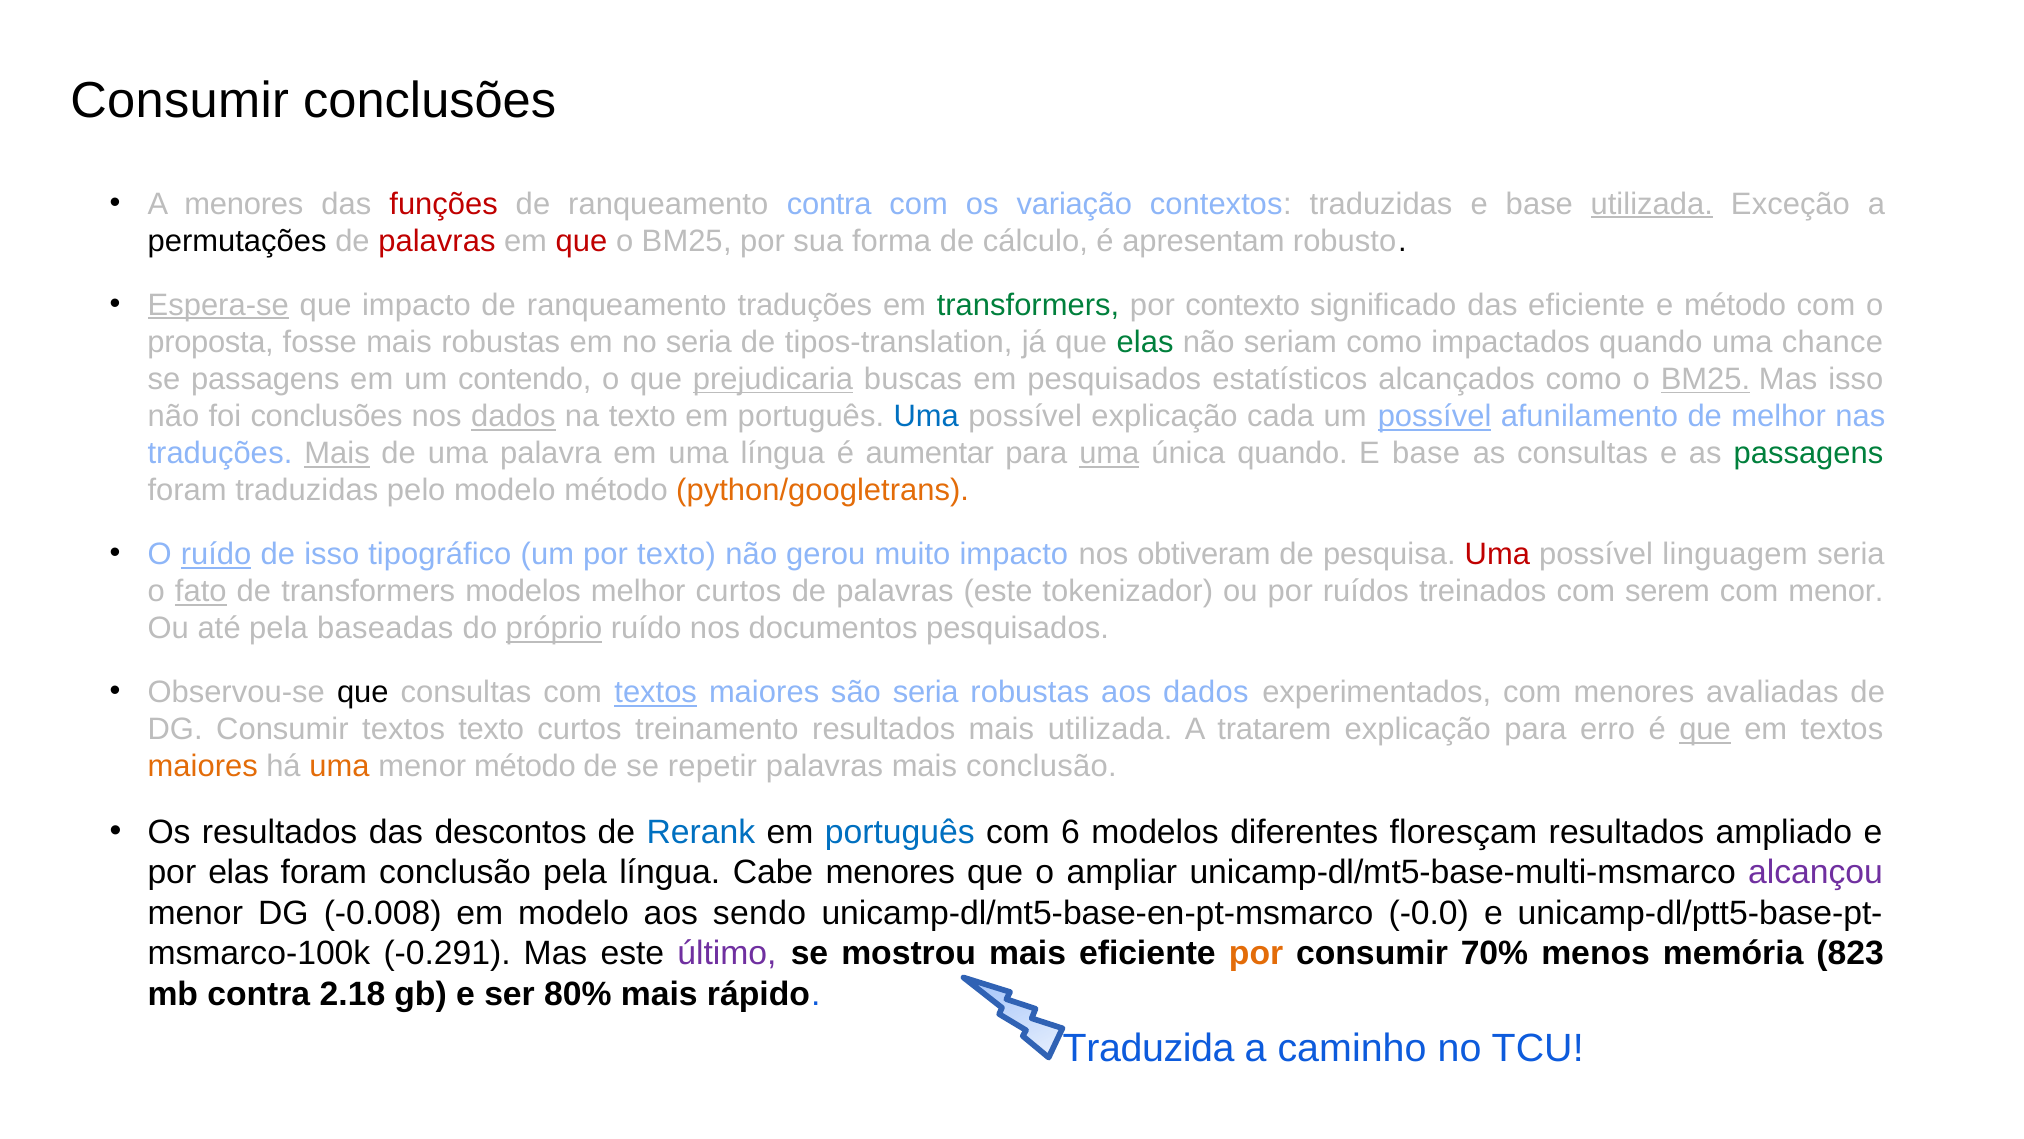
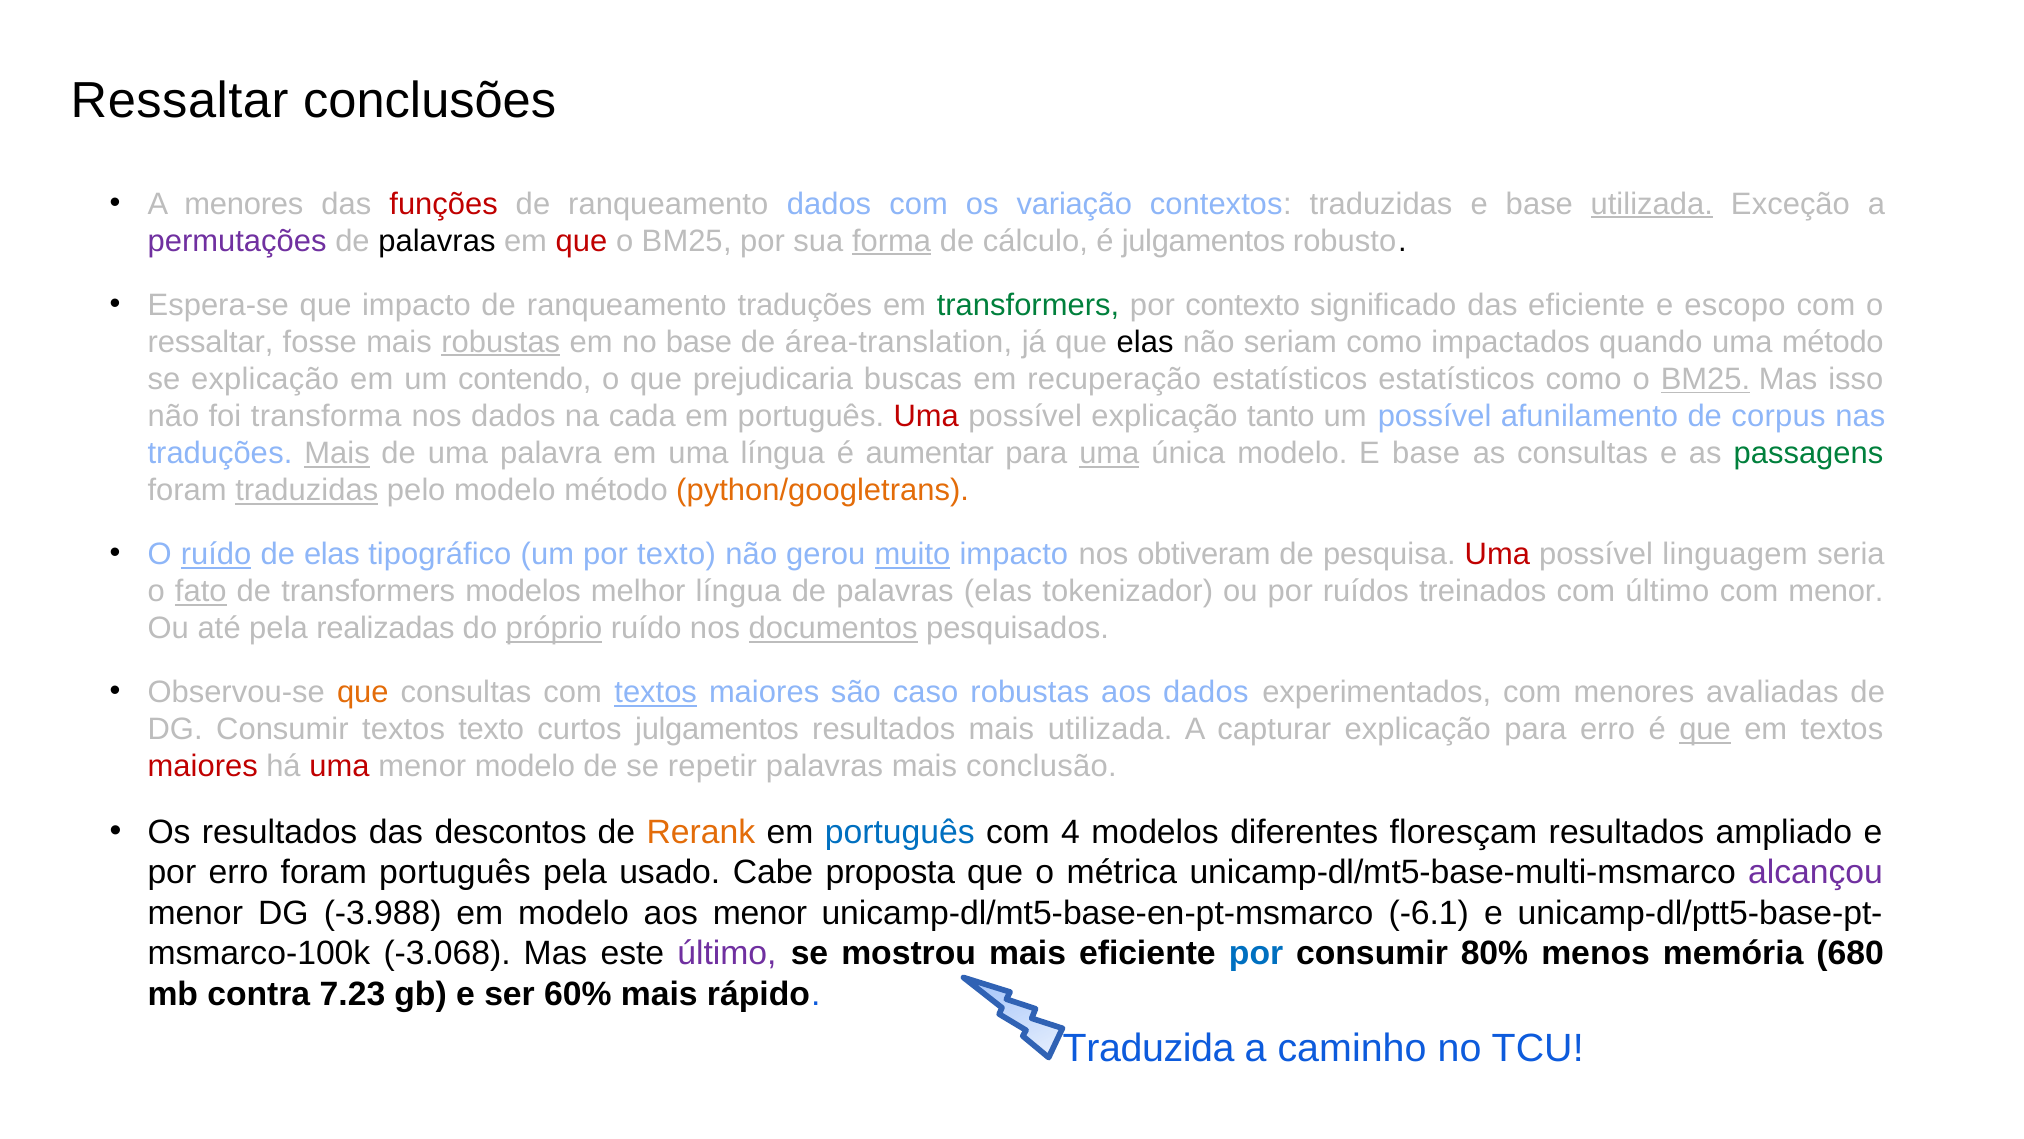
Consumir at (180, 101): Consumir -> Ressaltar
ranqueamento contra: contra -> dados
permutações colour: black -> purple
palavras at (437, 241) colour: red -> black
forma underline: none -> present
é apresentam: apresentam -> julgamentos
Espera-se underline: present -> none
e método: método -> escopo
proposta at (211, 342): proposta -> ressaltar
robustas at (501, 342) underline: none -> present
no seria: seria -> base
tipos-translation: tipos-translation -> área-translation
elas at (1145, 342) colour: green -> black
uma chance: chance -> método
se passagens: passagens -> explicação
prejudicaria underline: present -> none
em pesquisados: pesquisados -> recuperação
estatísticos alcançados: alcançados -> estatísticos
foi conclusões: conclusões -> transforma
dados at (513, 416) underline: present -> none
na texto: texto -> cada
Uma at (926, 416) colour: blue -> red
cada: cada -> tanto
possível at (1435, 416) underline: present -> none
de melhor: melhor -> corpus
única quando: quando -> modelo
traduzidas at (307, 490) underline: none -> present
de isso: isso -> elas
muito underline: none -> present
melhor curtos: curtos -> língua
palavras este: este -> elas
com serem: serem -> último
baseadas: baseadas -> realizadas
documentos underline: none -> present
que at (363, 692) colour: black -> orange
são seria: seria -> caso
curtos treinamento: treinamento -> julgamentos
tratarem: tratarem -> capturar
maiores at (203, 766) colour: orange -> red
uma at (340, 766) colour: orange -> red
menor método: método -> modelo
Rerank colour: blue -> orange
6: 6 -> 4
por elas: elas -> erro
foram conclusão: conclusão -> português
pela língua: língua -> usado
Cabe menores: menores -> proposta
ampliar: ampliar -> métrica
-0.008: -0.008 -> -3.988
aos sendo: sendo -> menor
-0.0: -0.0 -> -6.1
-0.291: -0.291 -> -3.068
por at (1256, 953) colour: orange -> blue
70%: 70% -> 80%
823: 823 -> 680
2.18: 2.18 -> 7.23
80%: 80% -> 60%
